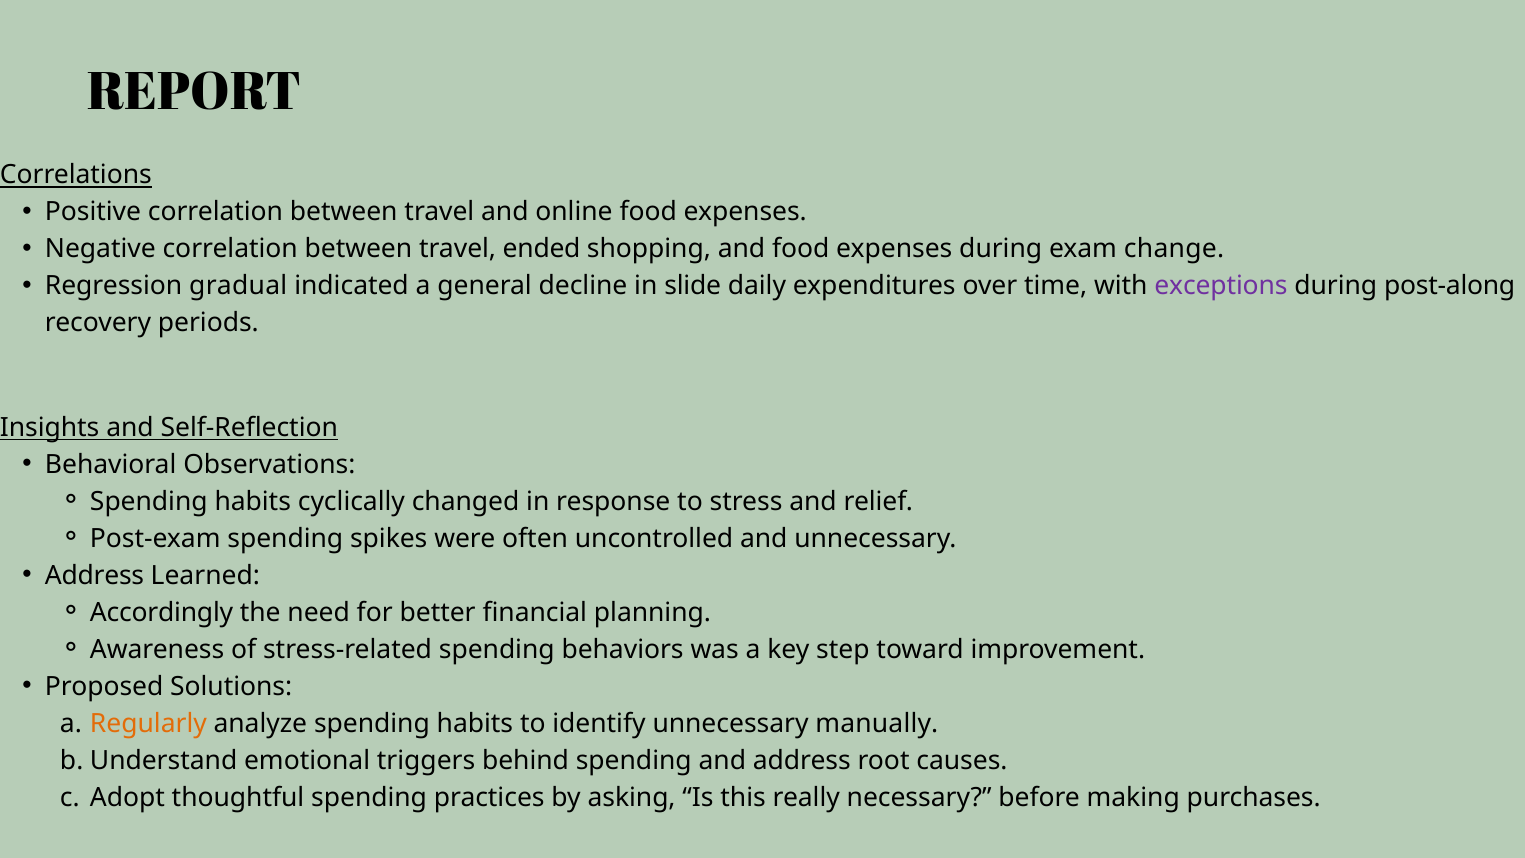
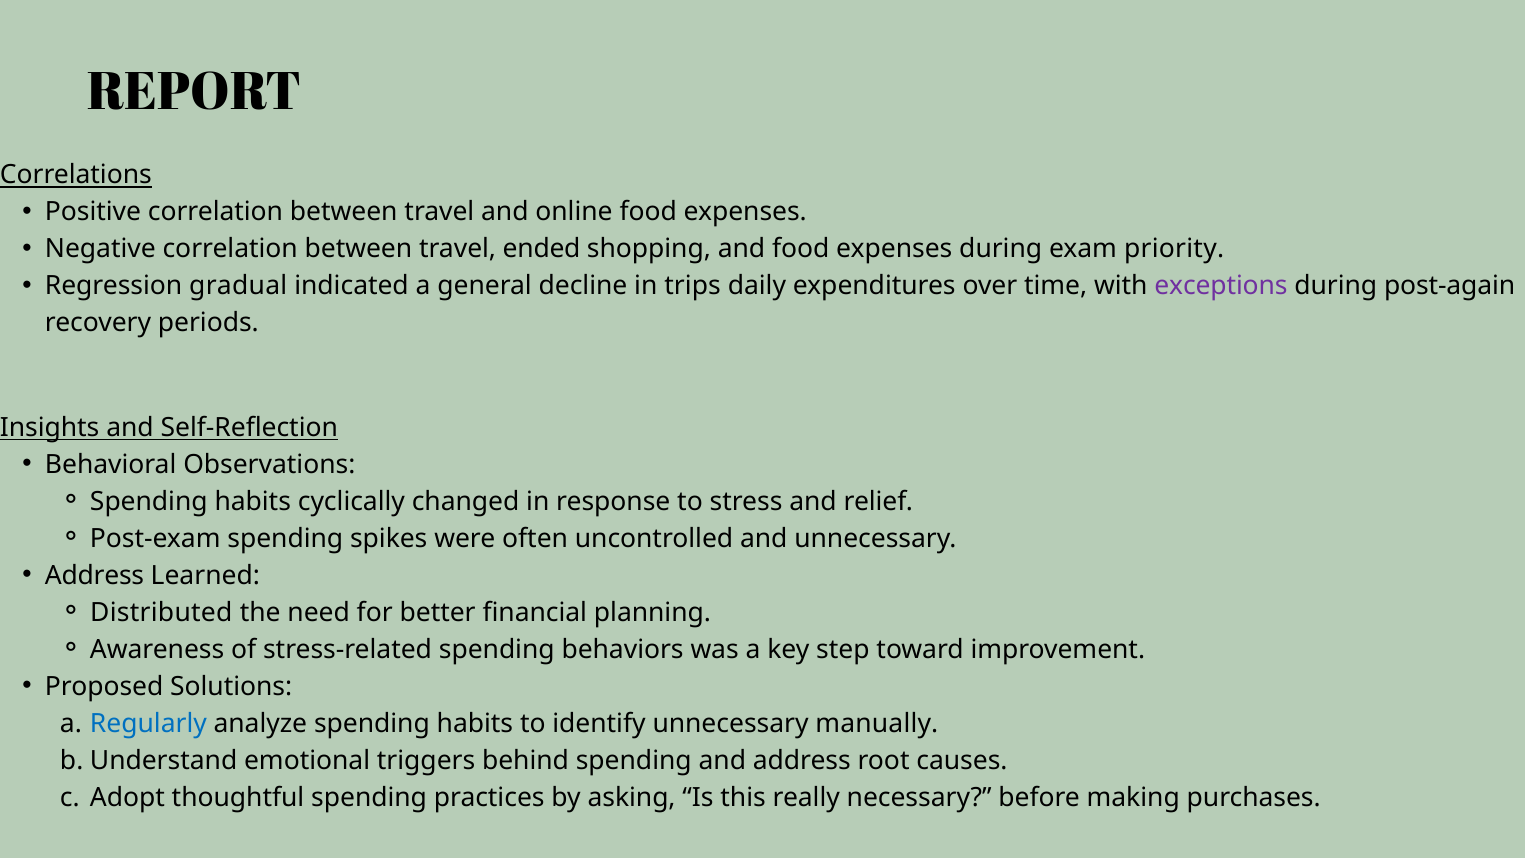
change: change -> priority
slide: slide -> trips
post-along: post-along -> post-again
Accordingly: Accordingly -> Distributed
Regularly colour: orange -> blue
